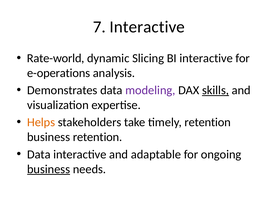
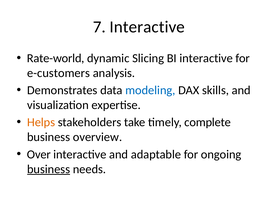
e-operations: e-operations -> e-customers
modeling colour: purple -> blue
skills underline: present -> none
timely retention: retention -> complete
business retention: retention -> overview
Data at (39, 155): Data -> Over
